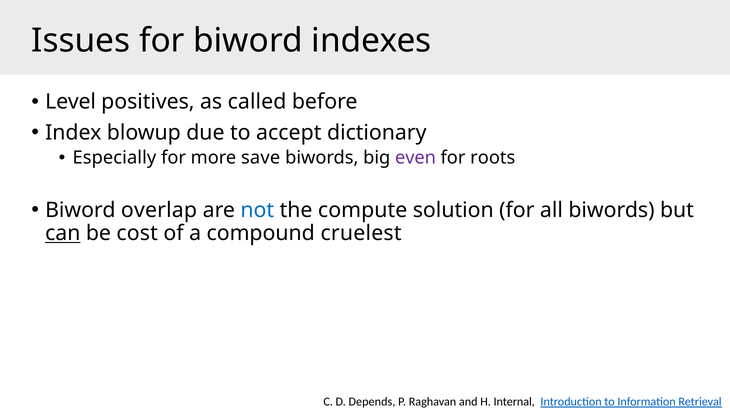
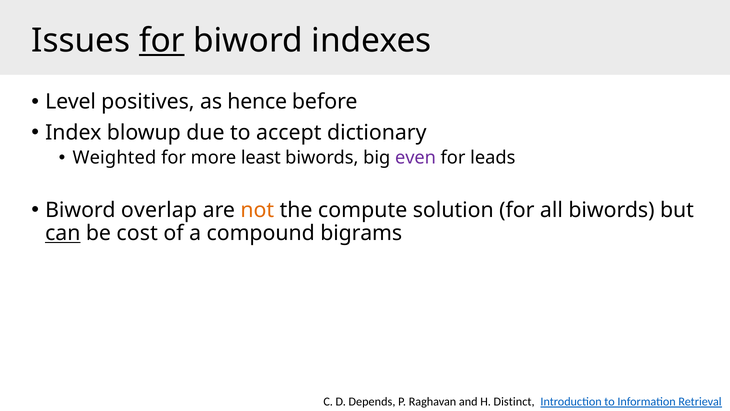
for at (162, 41) underline: none -> present
called: called -> hence
Especially: Especially -> Weighted
save: save -> least
roots: roots -> leads
not colour: blue -> orange
cruelest: cruelest -> bigrams
Internal: Internal -> Distinct
